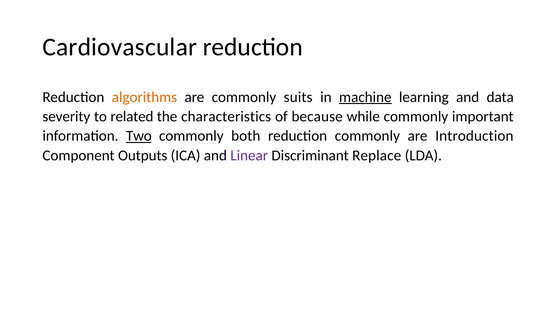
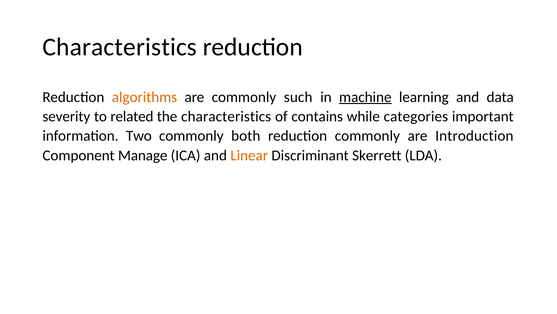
Cardiovascular at (120, 47): Cardiovascular -> Characteristics
suits: suits -> such
because: because -> contains
while commonly: commonly -> categories
Two underline: present -> none
Outputs: Outputs -> Manage
Linear colour: purple -> orange
Replace: Replace -> Skerrett
